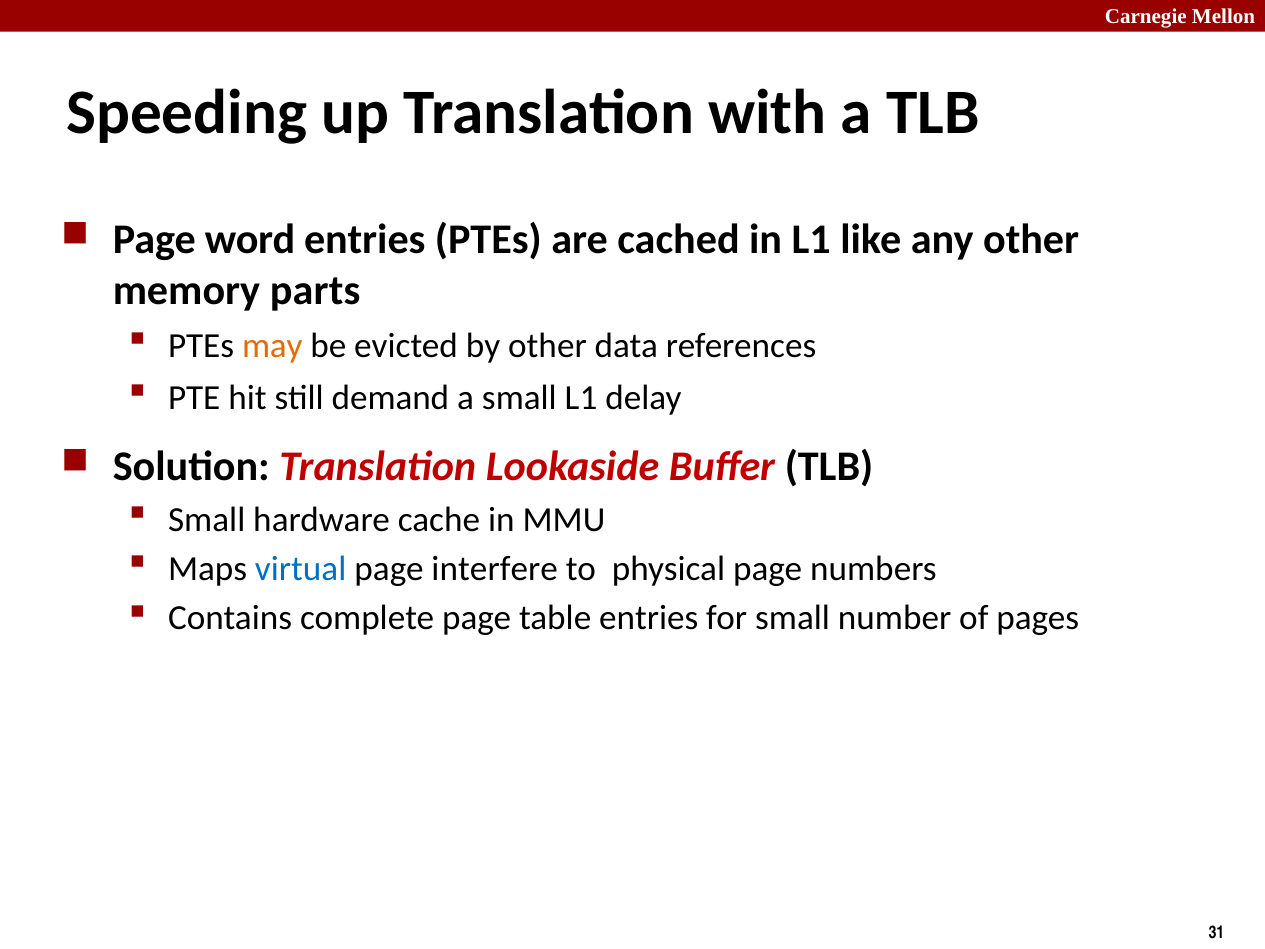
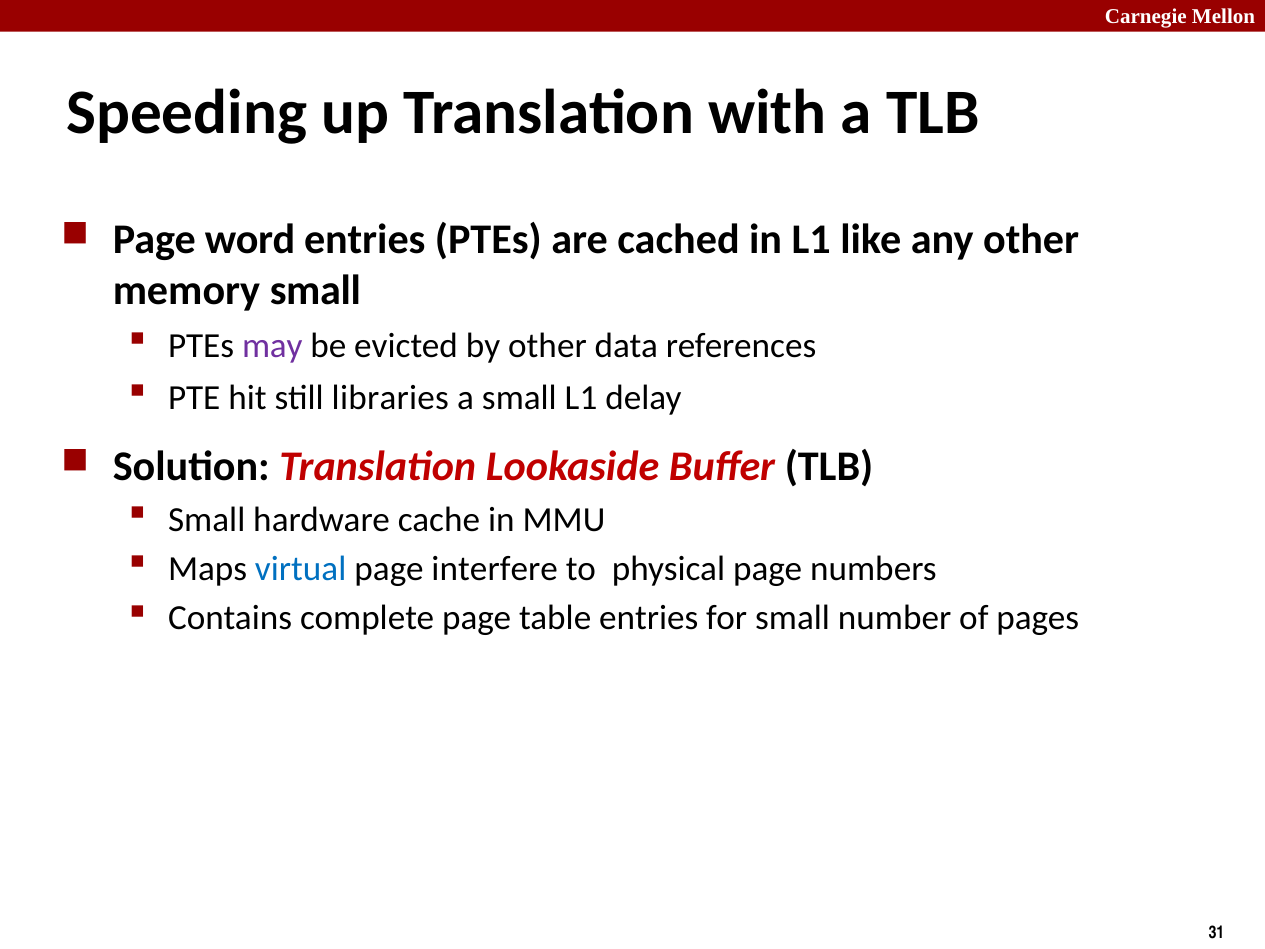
memory parts: parts -> small
may colour: orange -> purple
demand: demand -> libraries
